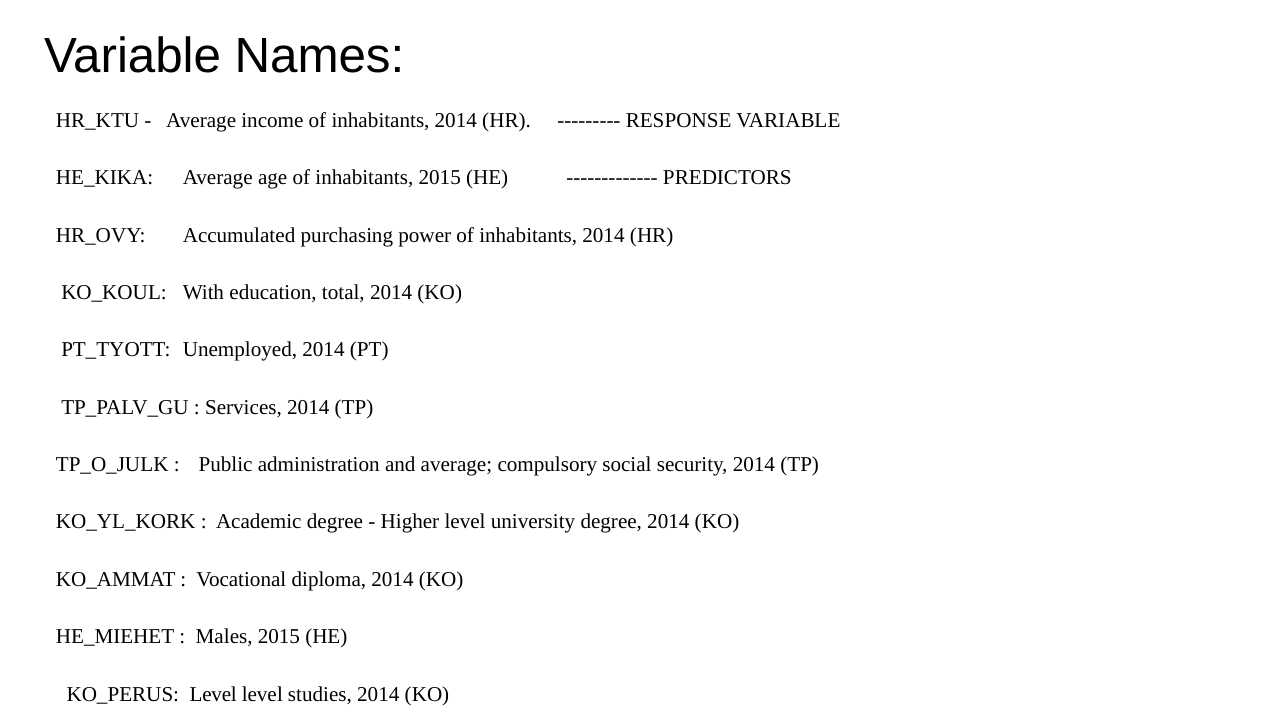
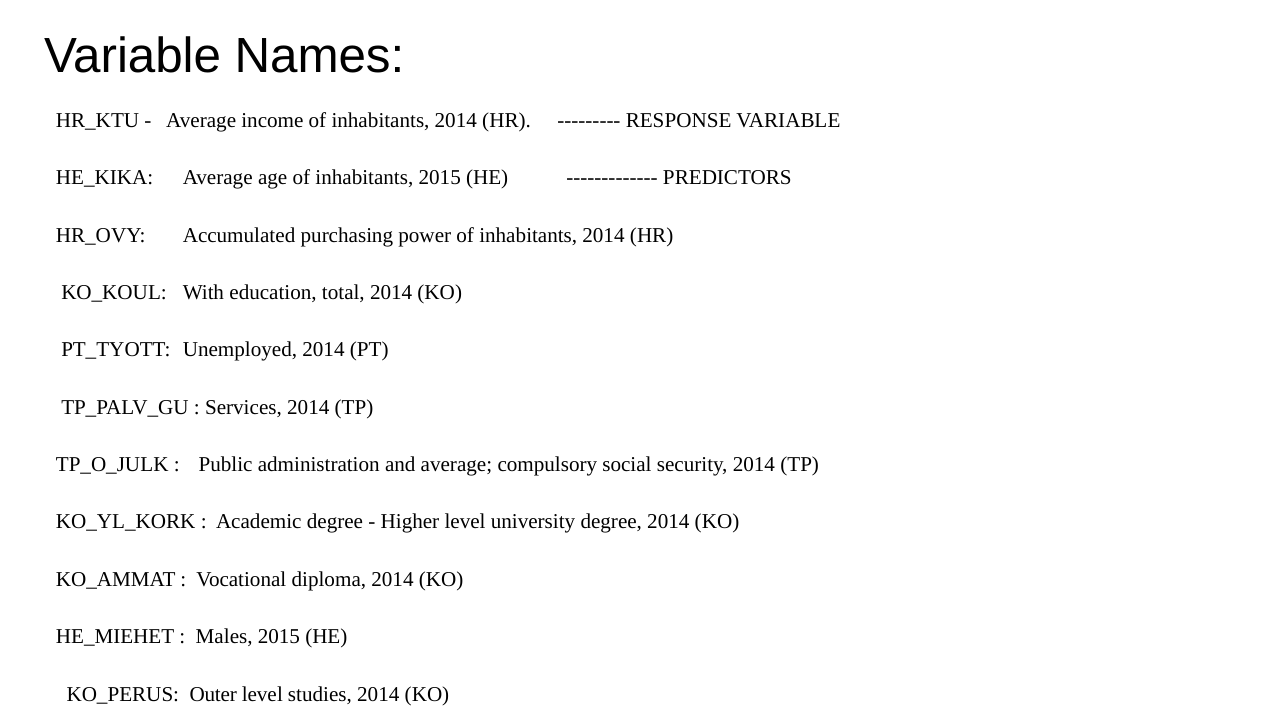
KO_PERUS Level: Level -> Outer
